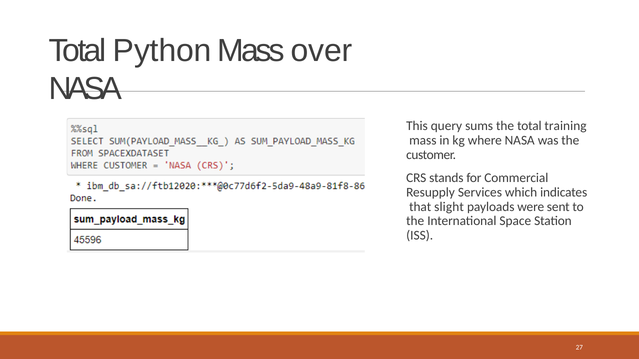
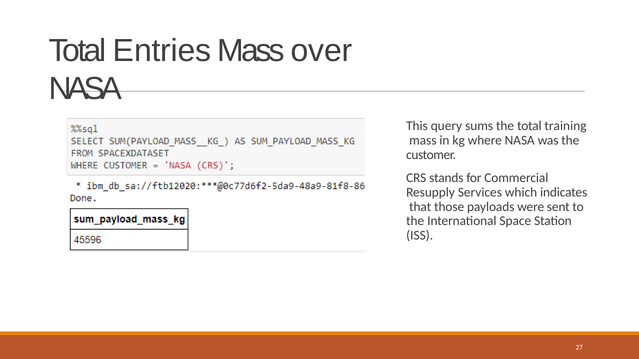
Python: Python -> Entries
slight: slight -> those
